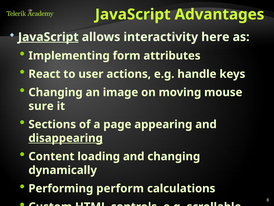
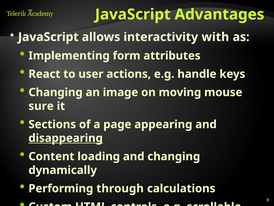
JavaScript at (48, 37) underline: present -> none
here: here -> with
perform: perform -> through
